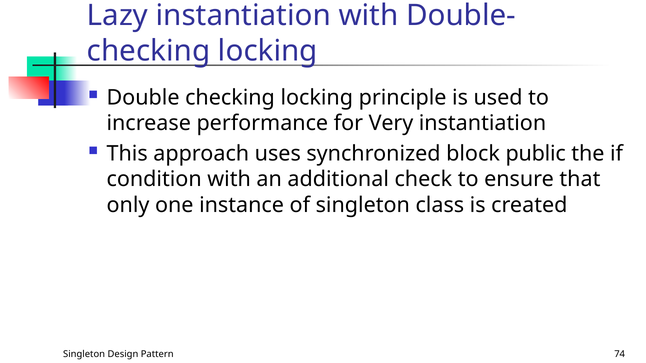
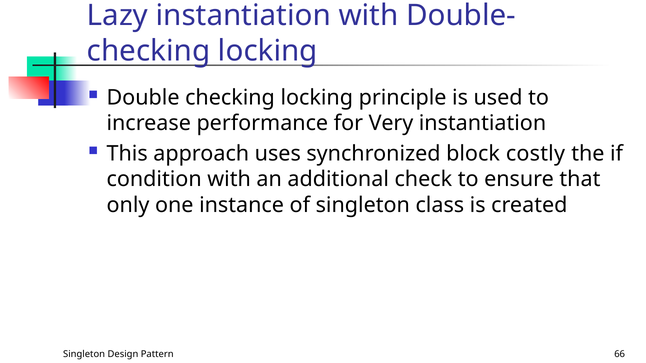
public: public -> costly
74: 74 -> 66
